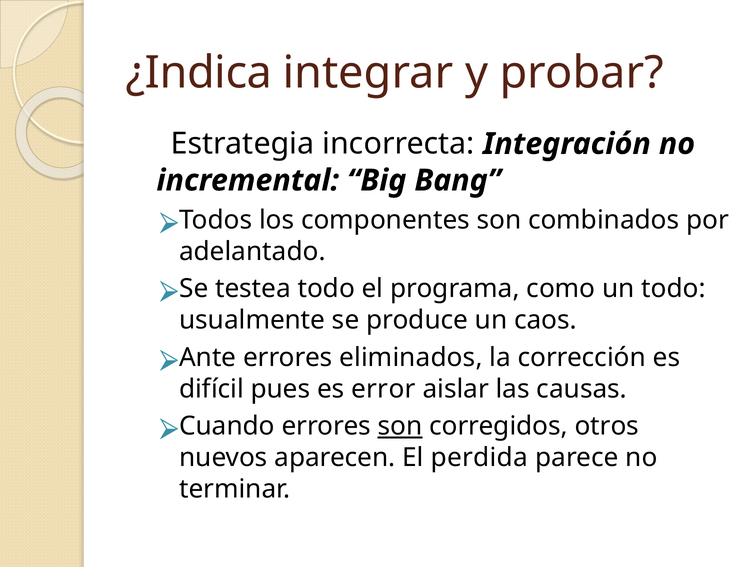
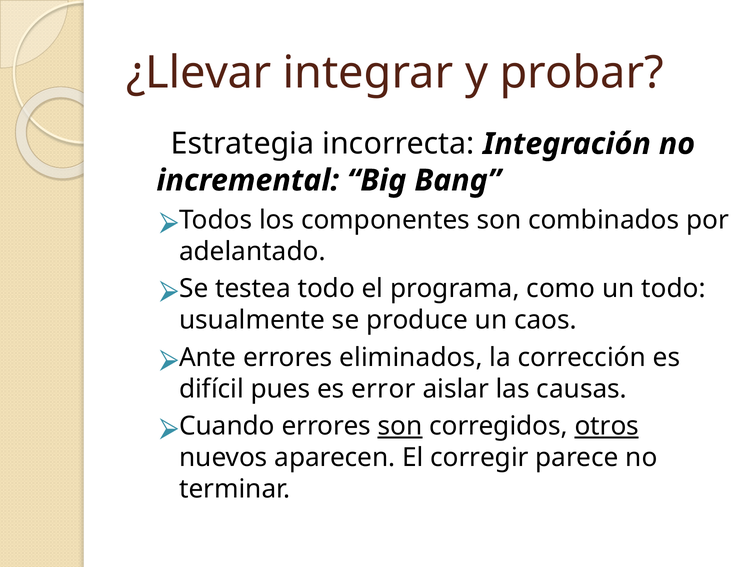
¿Indica: ¿Indica -> ¿Llevar
otros underline: none -> present
perdida: perdida -> corregir
